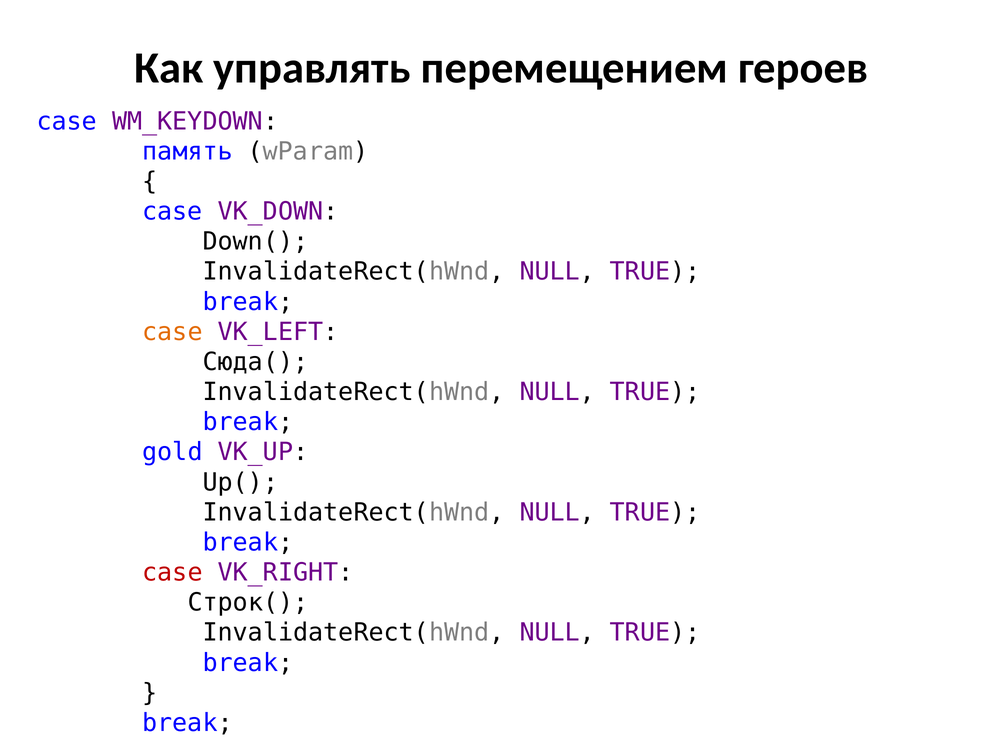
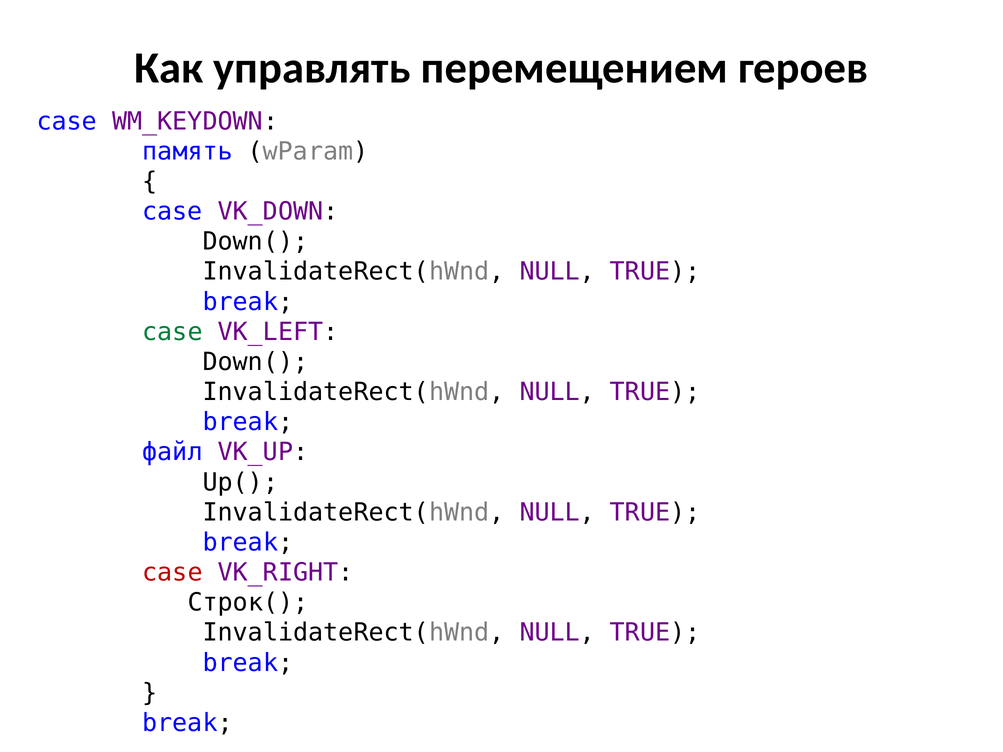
case at (172, 332) colour: orange -> green
Сюда( at (255, 362): Сюда( -> Down(
gold: gold -> файл
